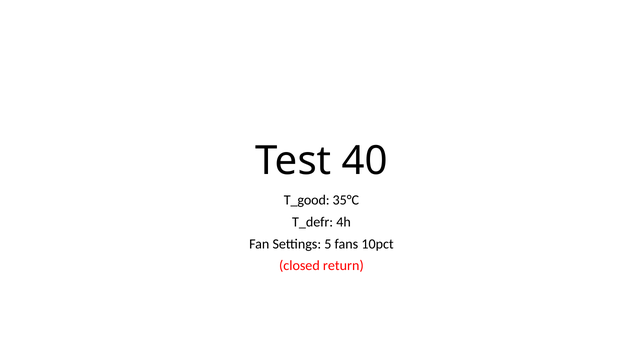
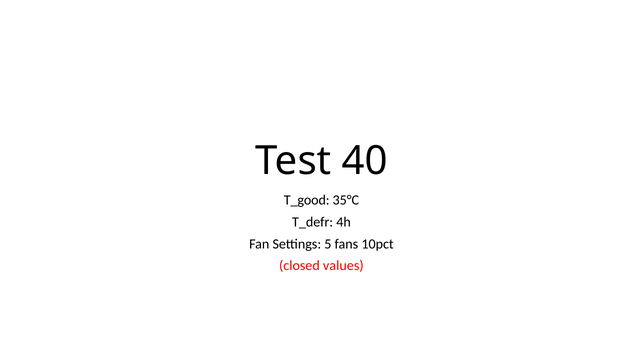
return: return -> values
